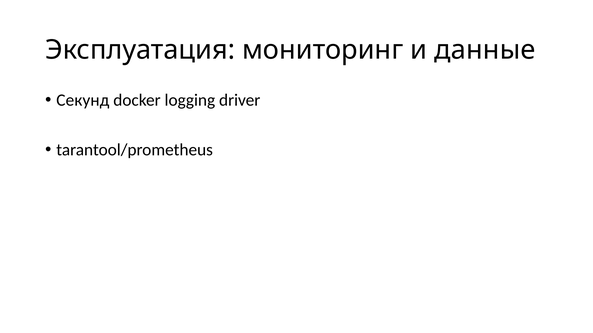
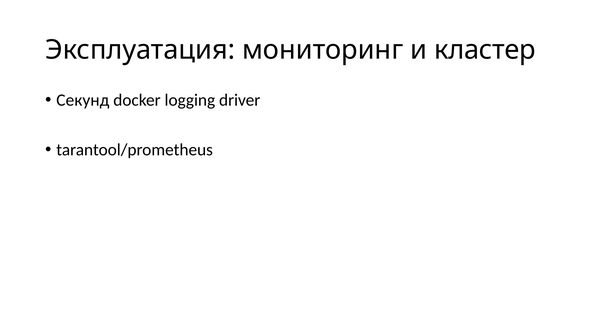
данные: данные -> кластер
